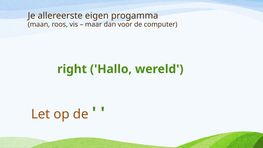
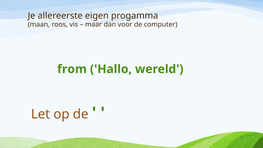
right: right -> from
